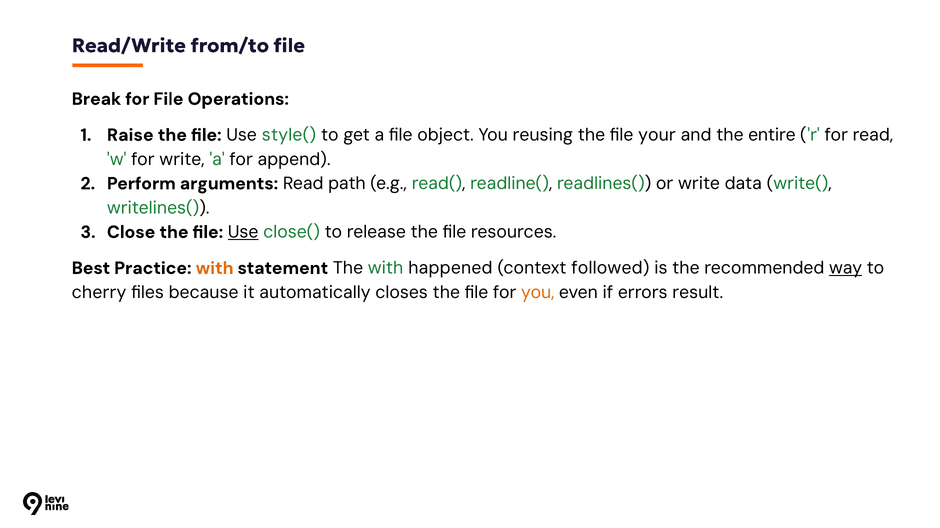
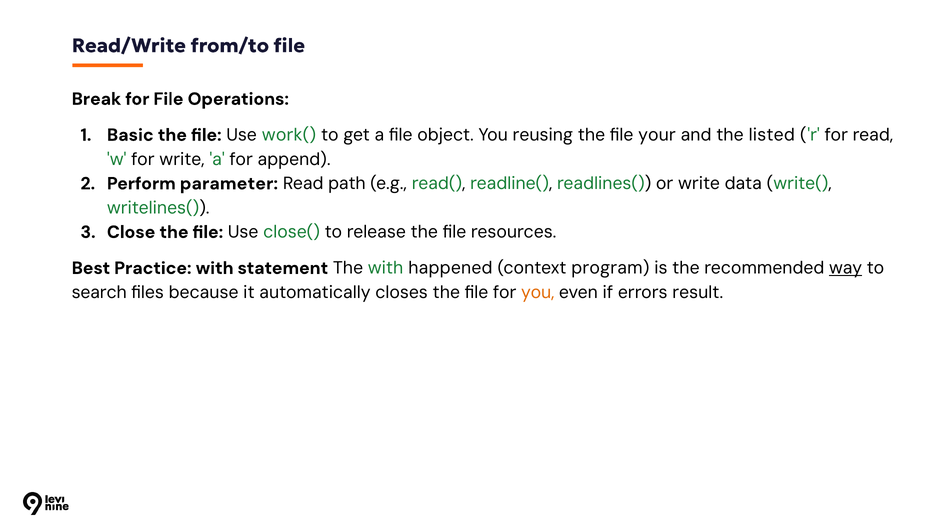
Raise: Raise -> Basic
style(: style( -> work(
entire: entire -> listed
arguments: arguments -> parameter
Use at (243, 232) underline: present -> none
with at (215, 268) colour: orange -> black
followed: followed -> program
cherry: cherry -> search
